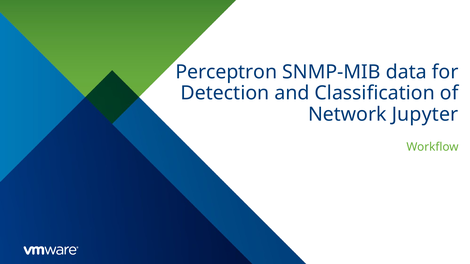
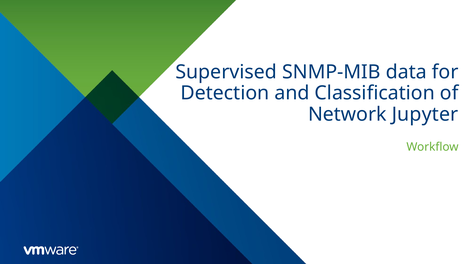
Perceptron: Perceptron -> Supervised
